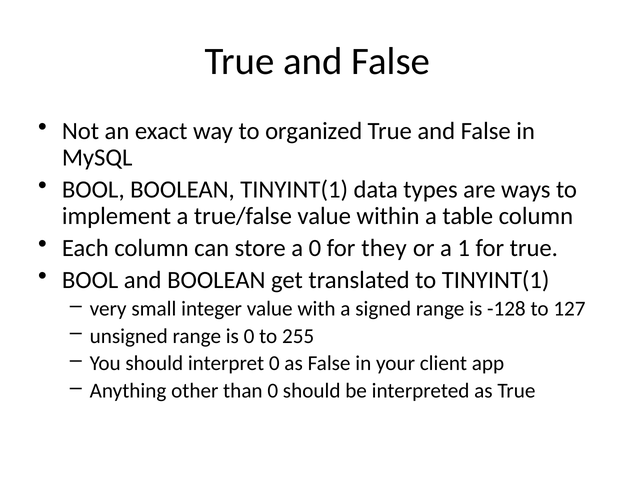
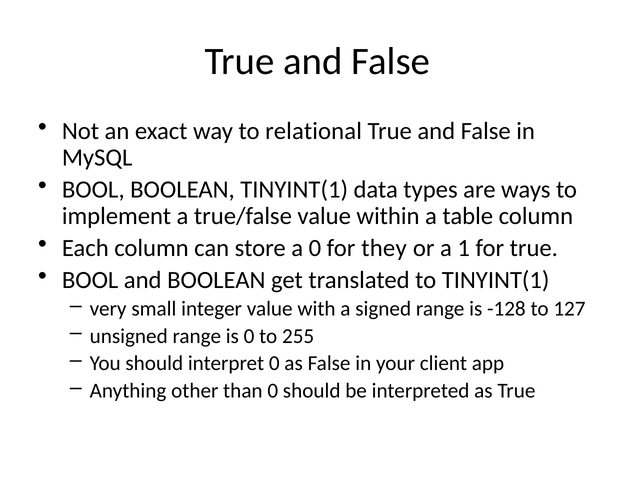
organized: organized -> relational
